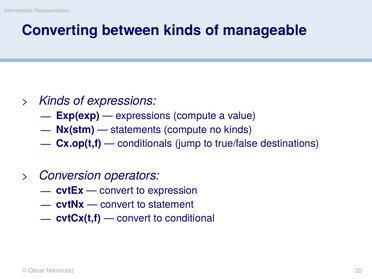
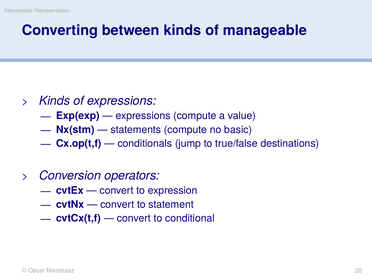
no kinds: kinds -> basic
